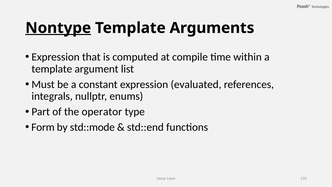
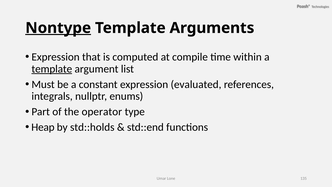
template at (52, 69) underline: none -> present
Form: Form -> Heap
std::mode: std::mode -> std::holds
